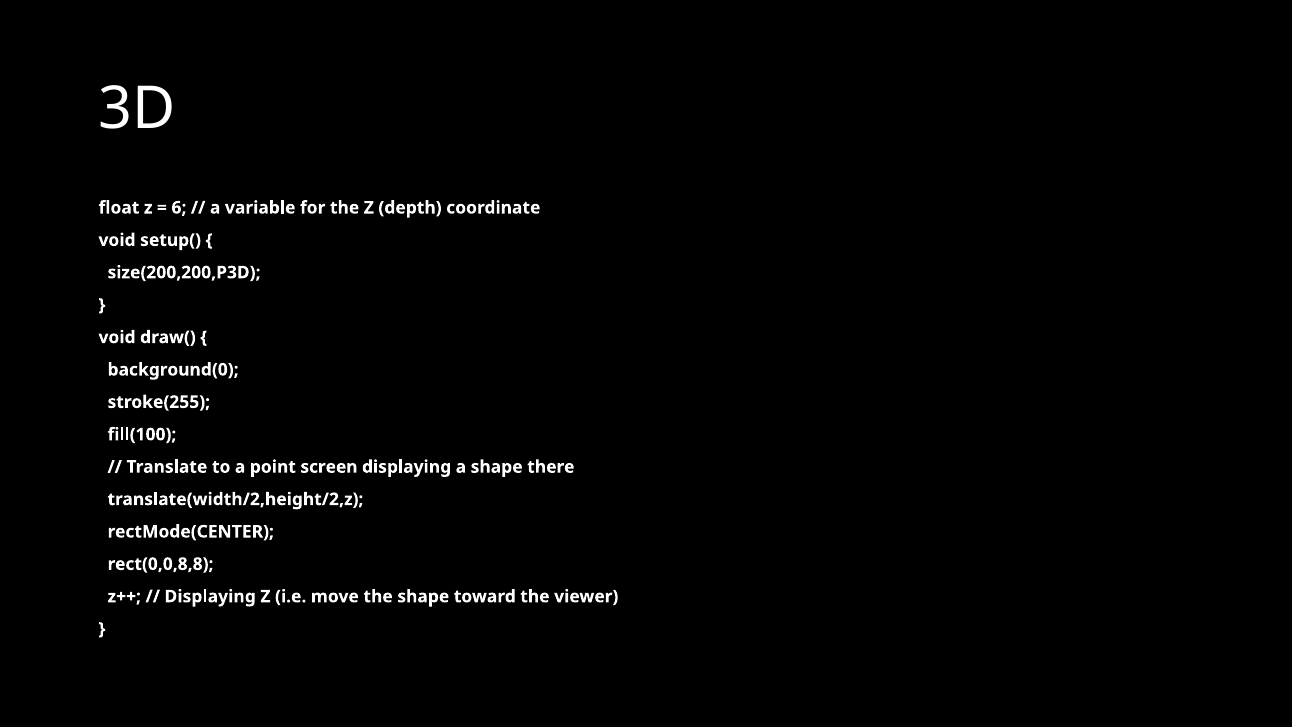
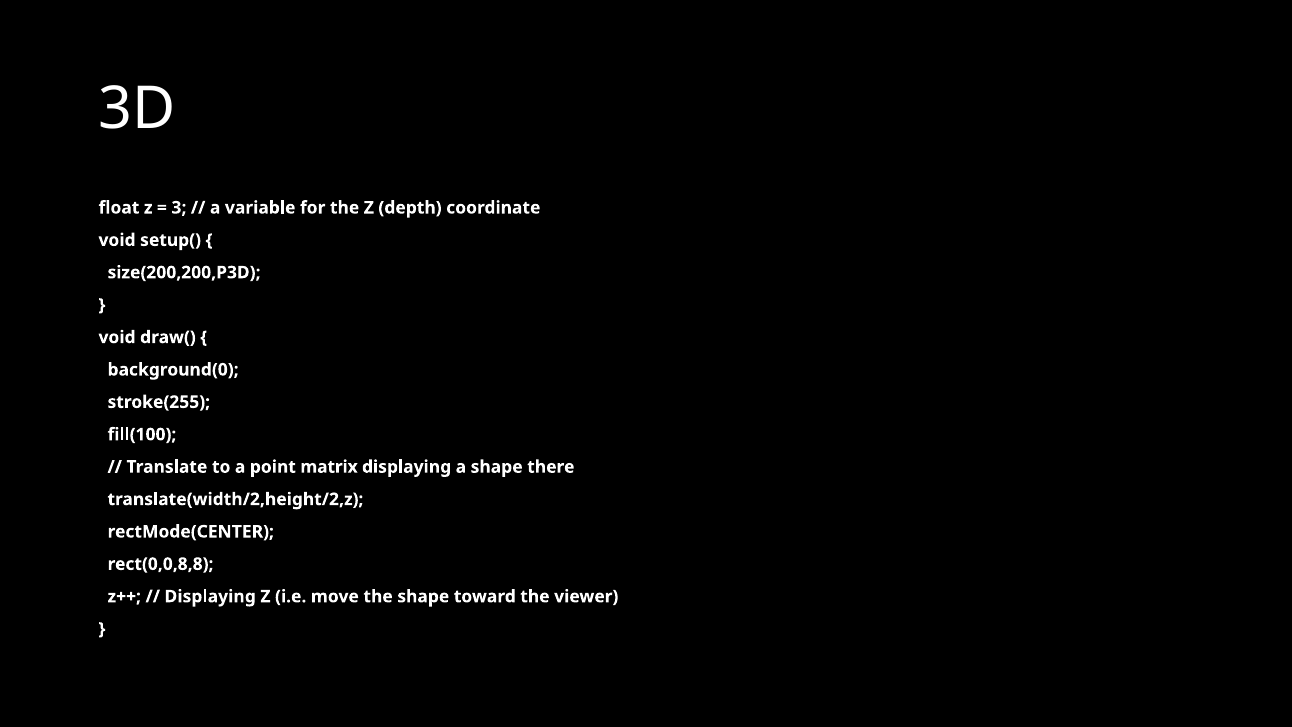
6: 6 -> 3
screen: screen -> matrix
